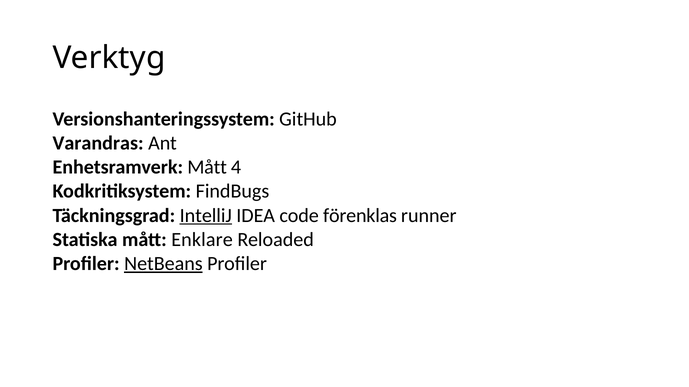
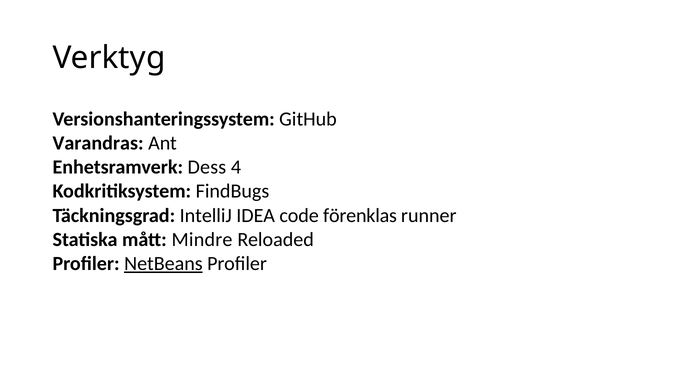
Enhetsramverk Mått: Mått -> Dess
IntelliJ underline: present -> none
Enklare: Enklare -> Mindre
